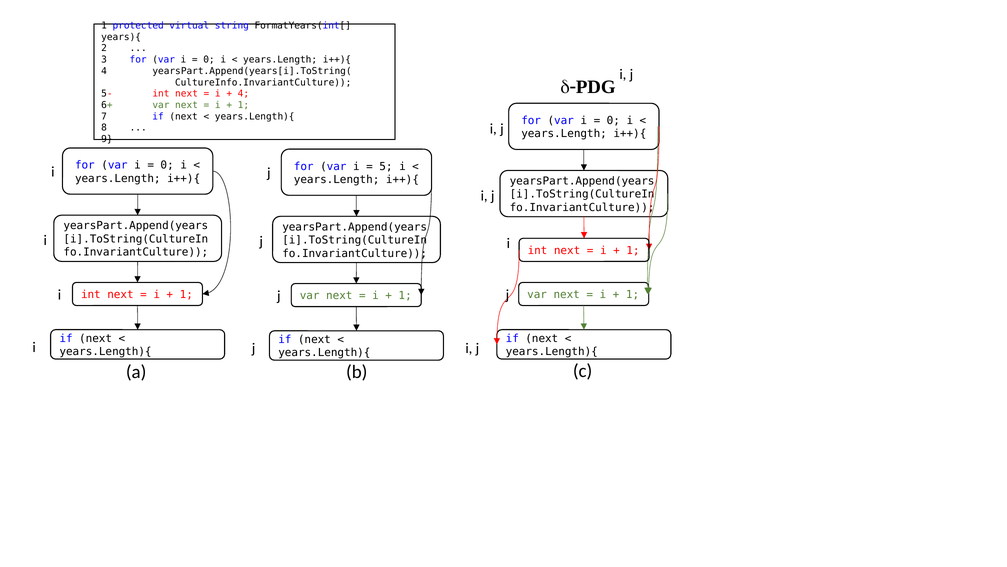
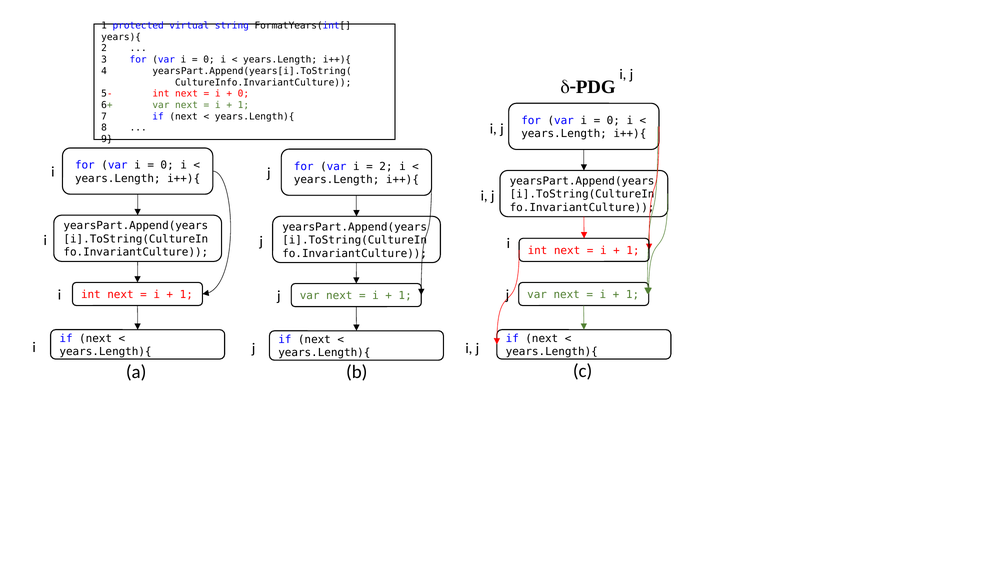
4 at (243, 94): 4 -> 0
5 at (386, 166): 5 -> 2
